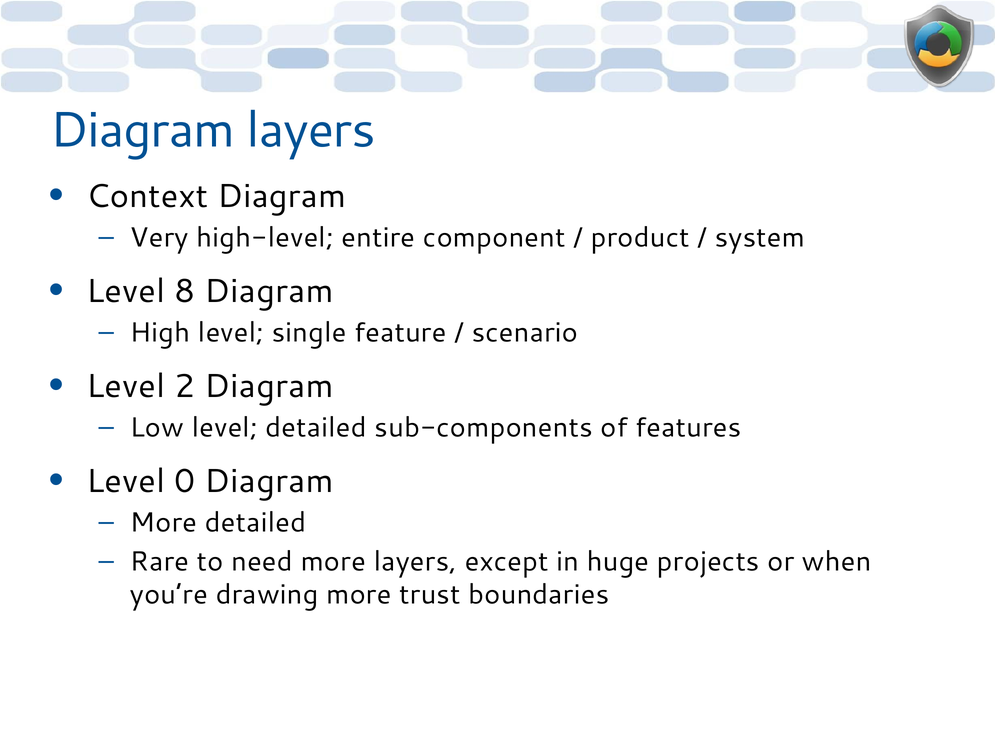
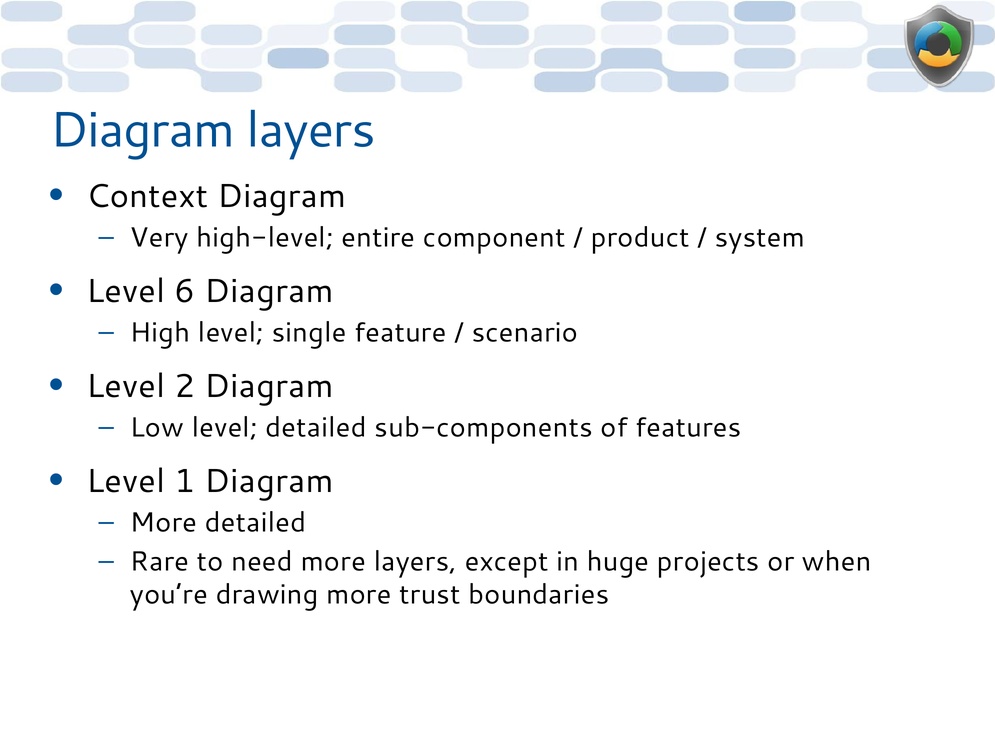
8: 8 -> 6
0: 0 -> 1
